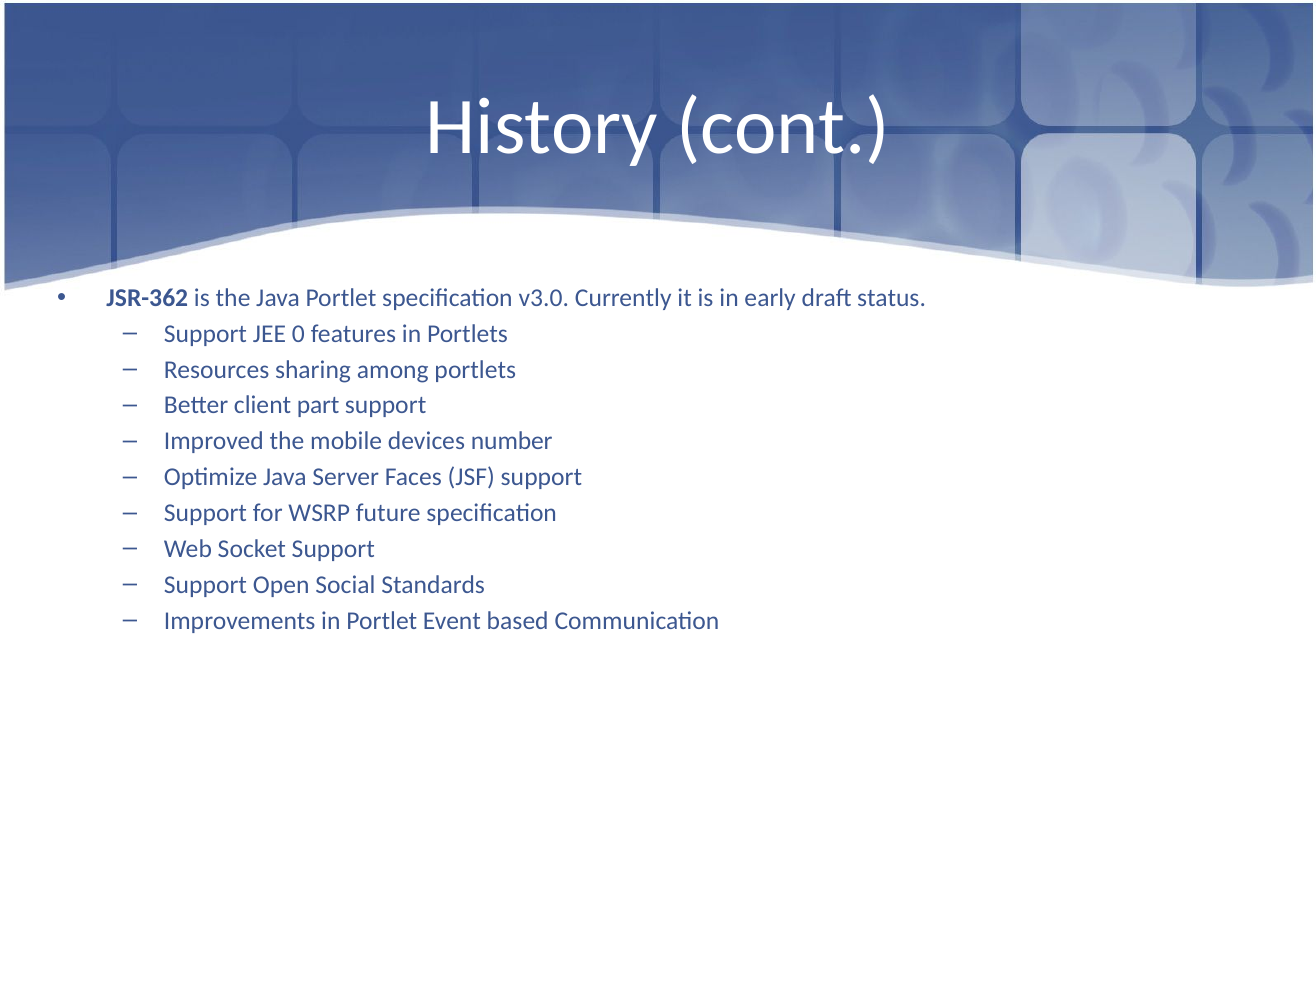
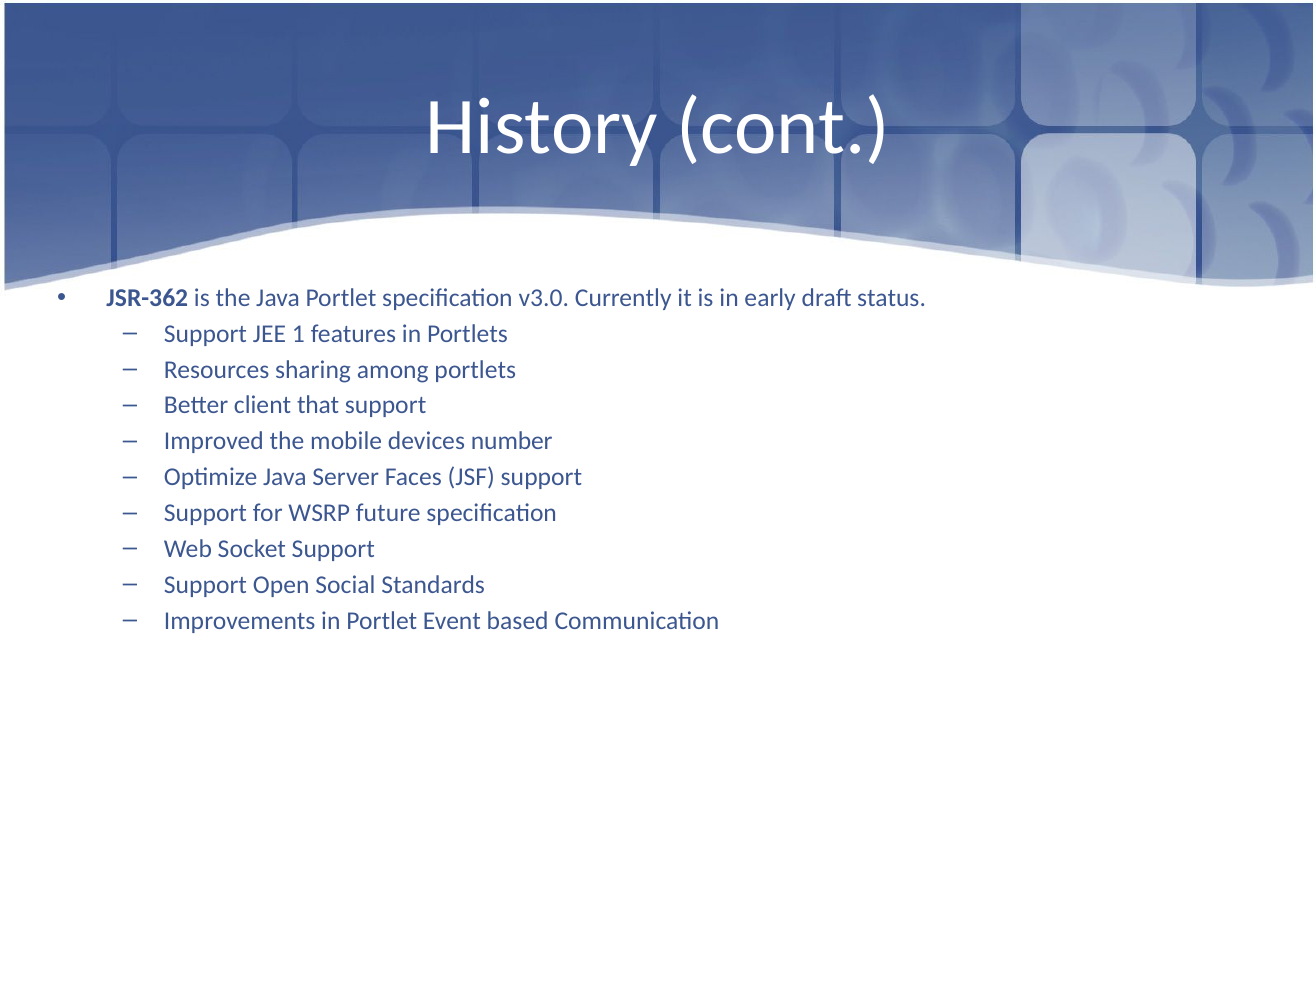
0: 0 -> 1
part: part -> that
